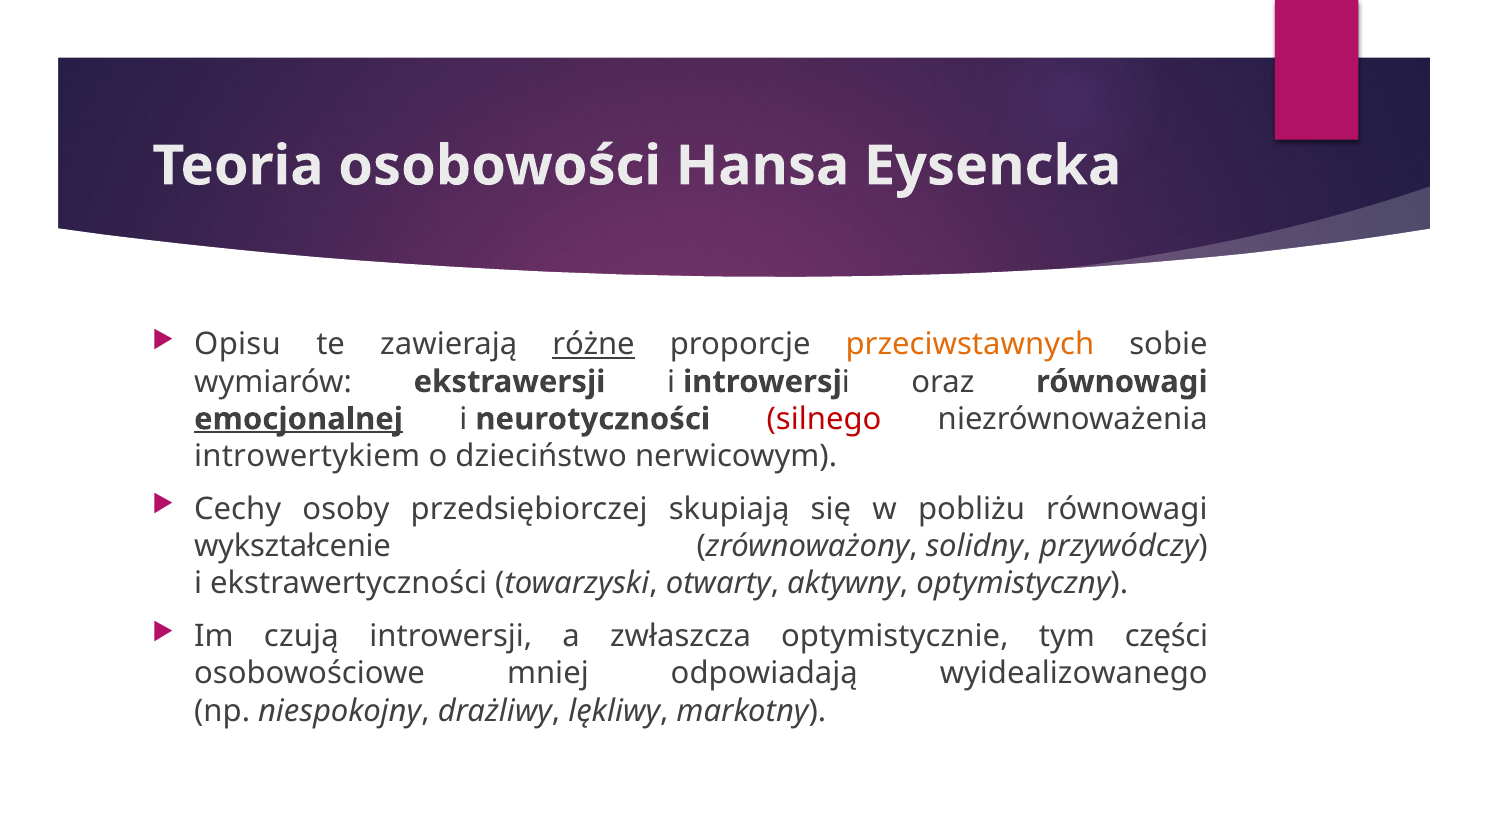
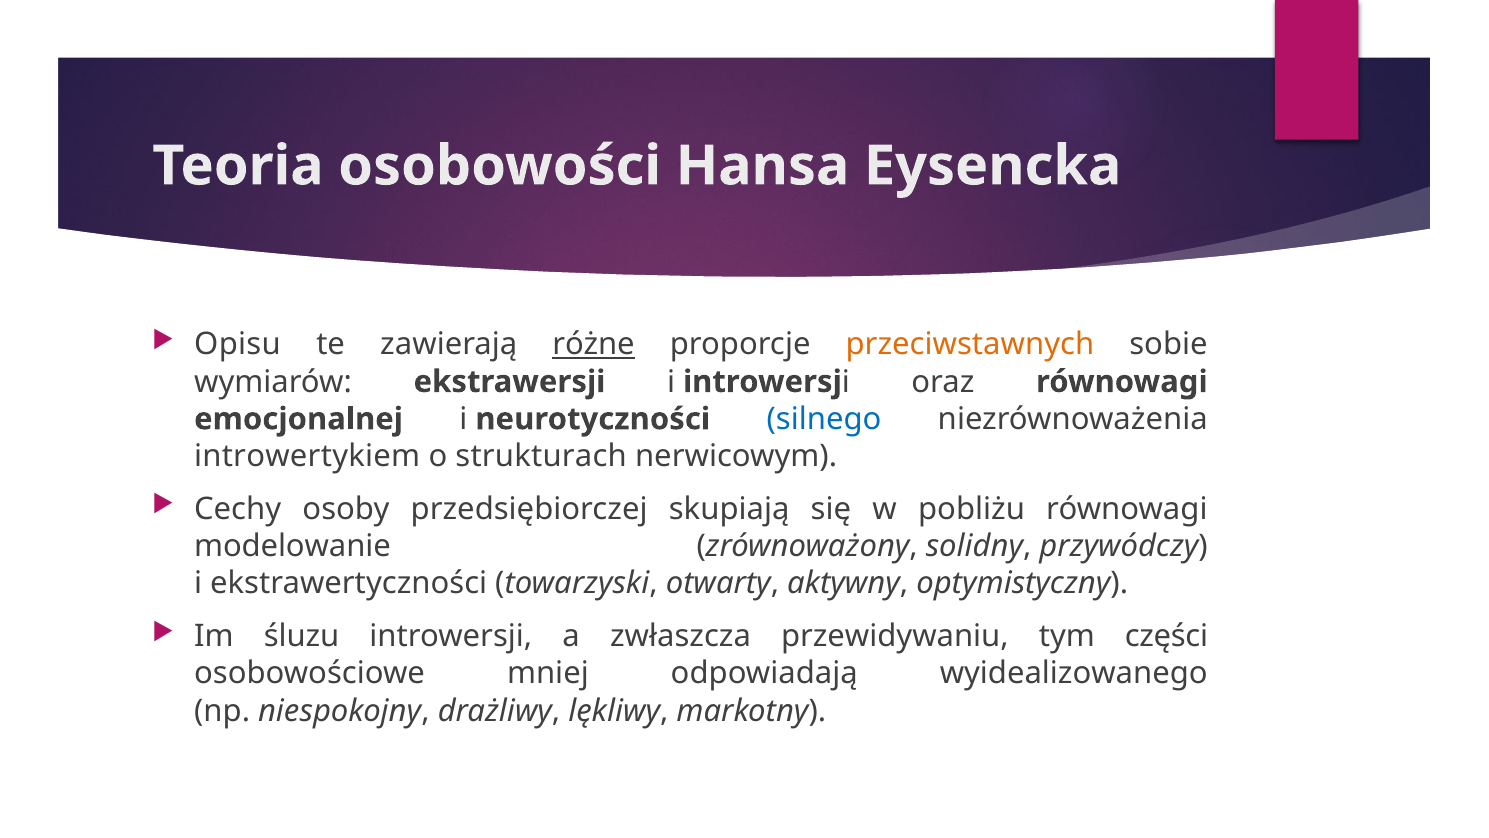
emocjonalnej underline: present -> none
silnego colour: red -> blue
dzieciństwo: dzieciństwo -> strukturach
wykształcenie: wykształcenie -> modelowanie
czują: czują -> śluzu
optymistycznie: optymistycznie -> przewidywaniu
